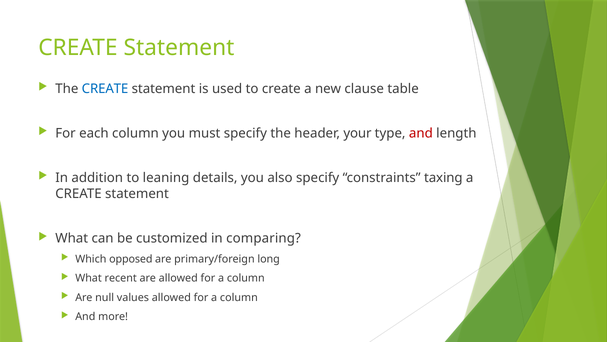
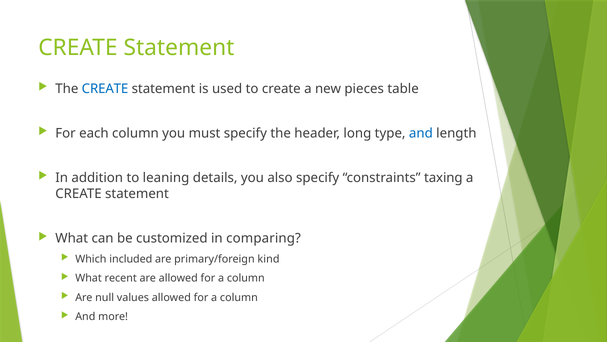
clause: clause -> pieces
your: your -> long
and at (421, 133) colour: red -> blue
opposed: opposed -> included
long: long -> kind
